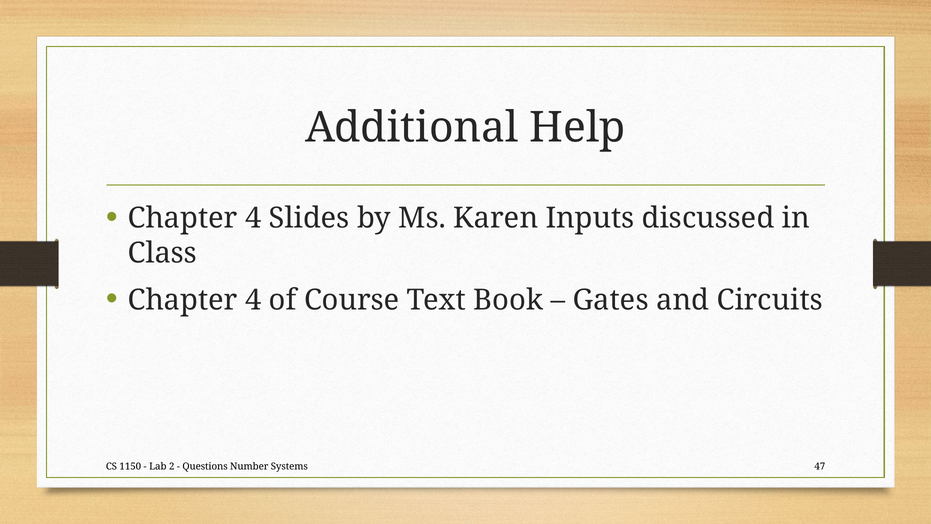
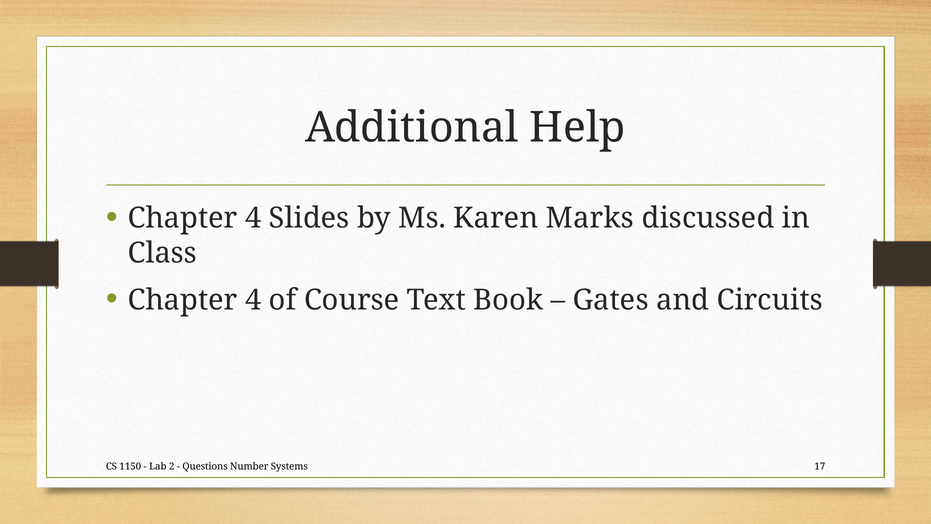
Inputs: Inputs -> Marks
47: 47 -> 17
